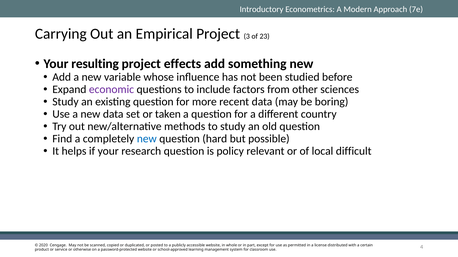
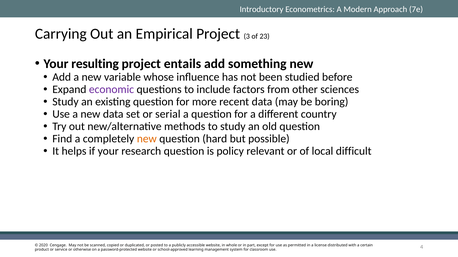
effects: effects -> entails
taken: taken -> serial
new at (147, 139) colour: blue -> orange
